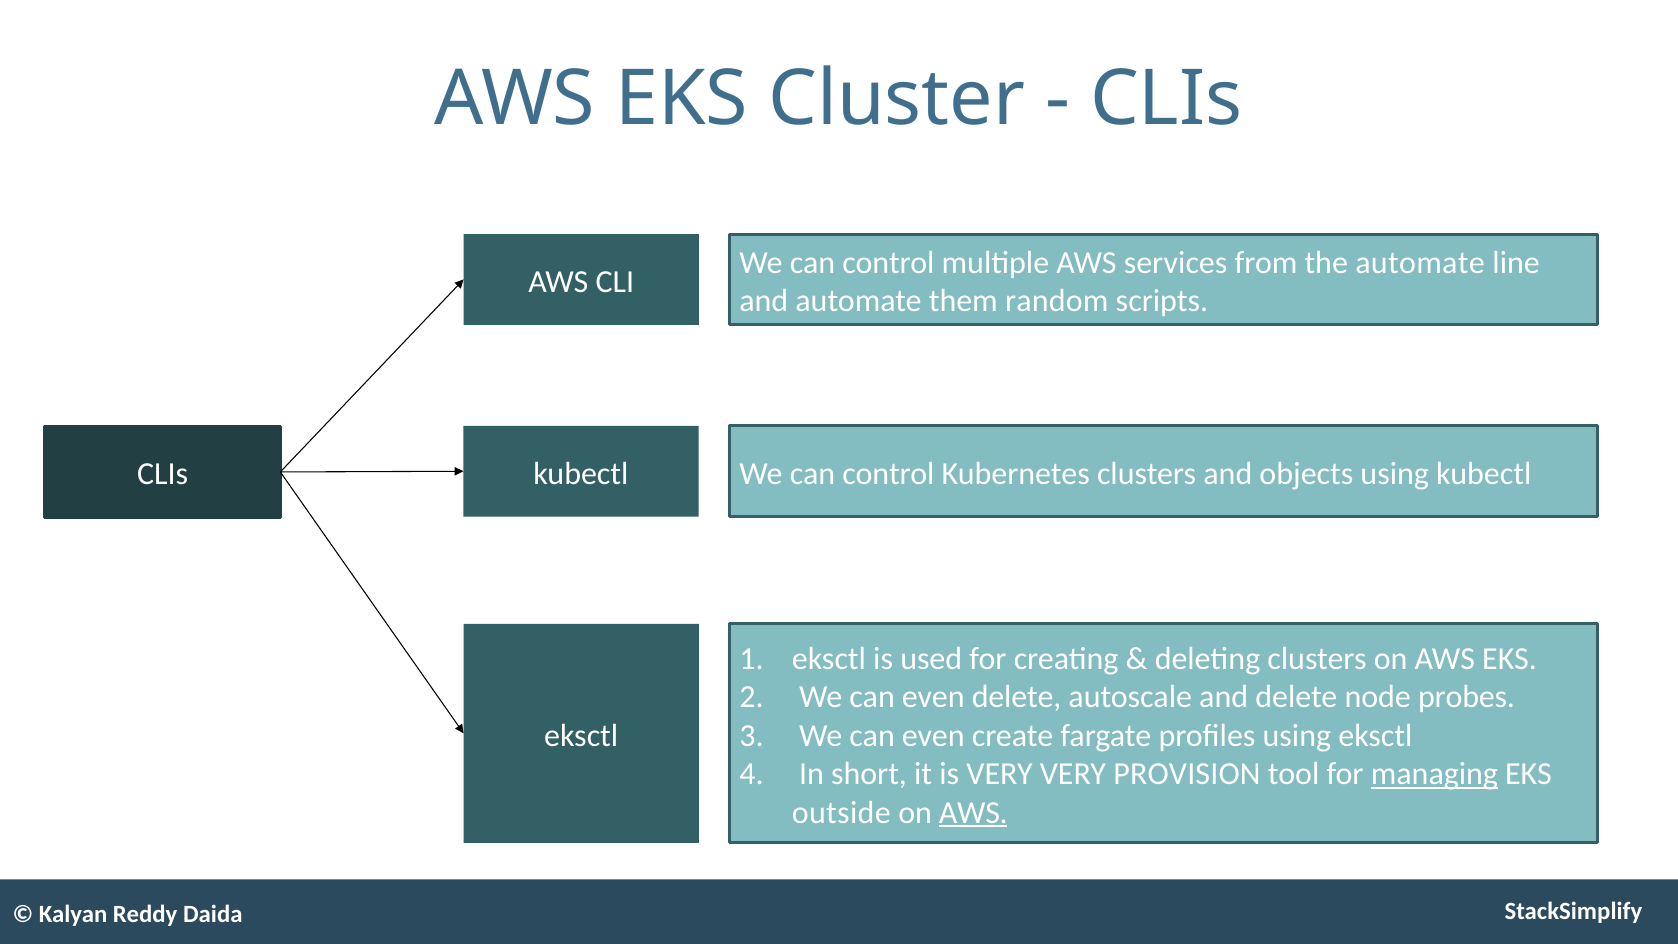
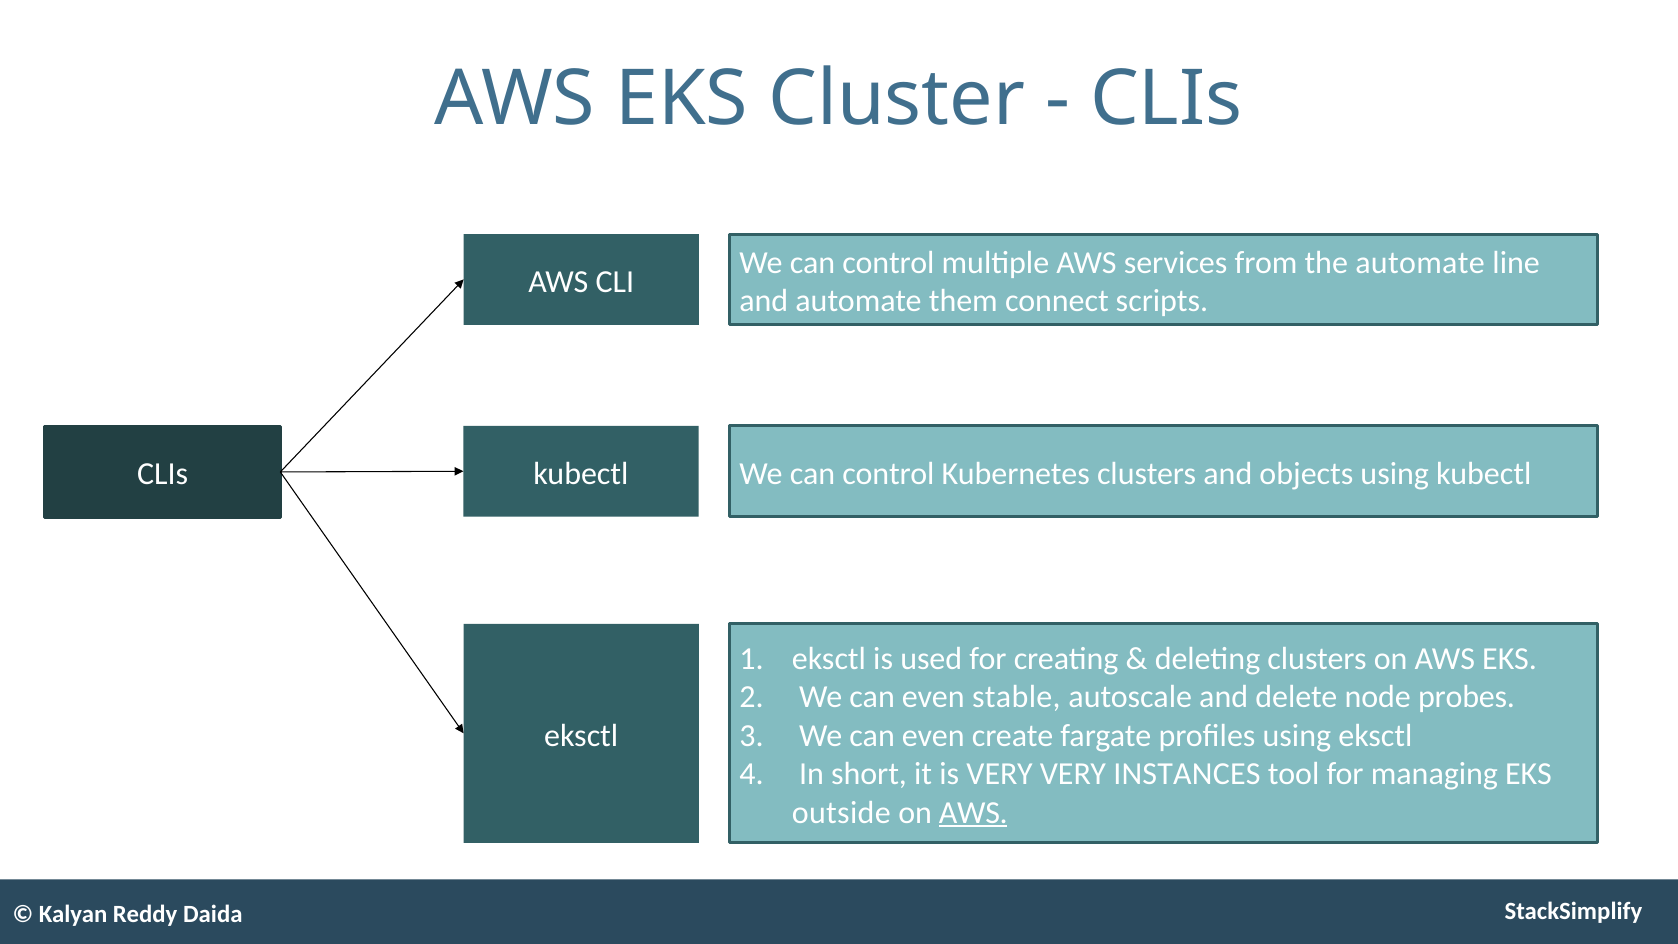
random: random -> connect
even delete: delete -> stable
PROVISION: PROVISION -> INSTANCES
managing underline: present -> none
